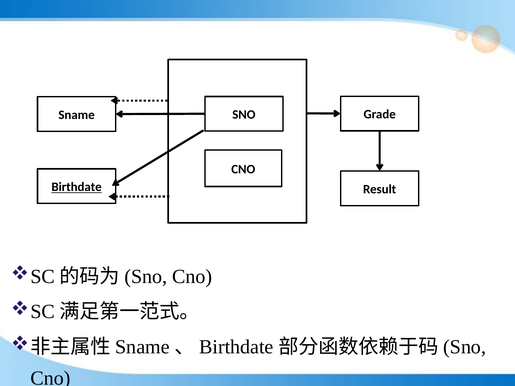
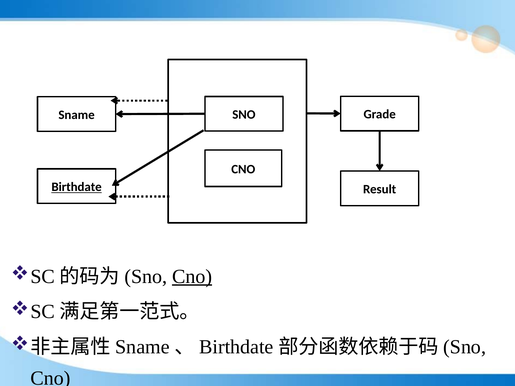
Cno at (192, 277) underline: none -> present
